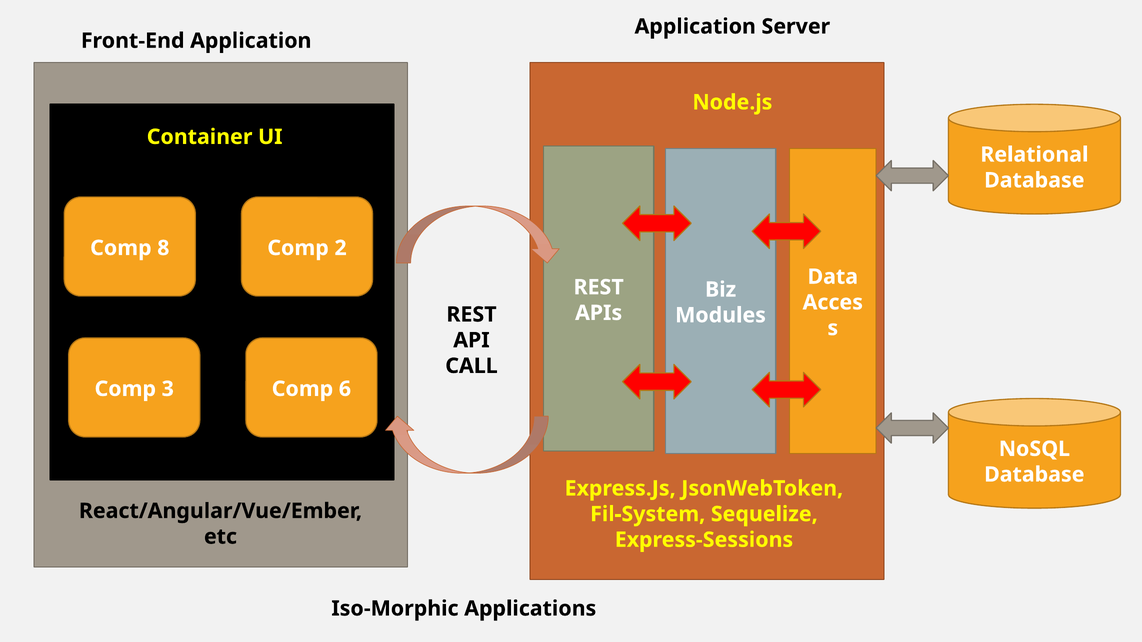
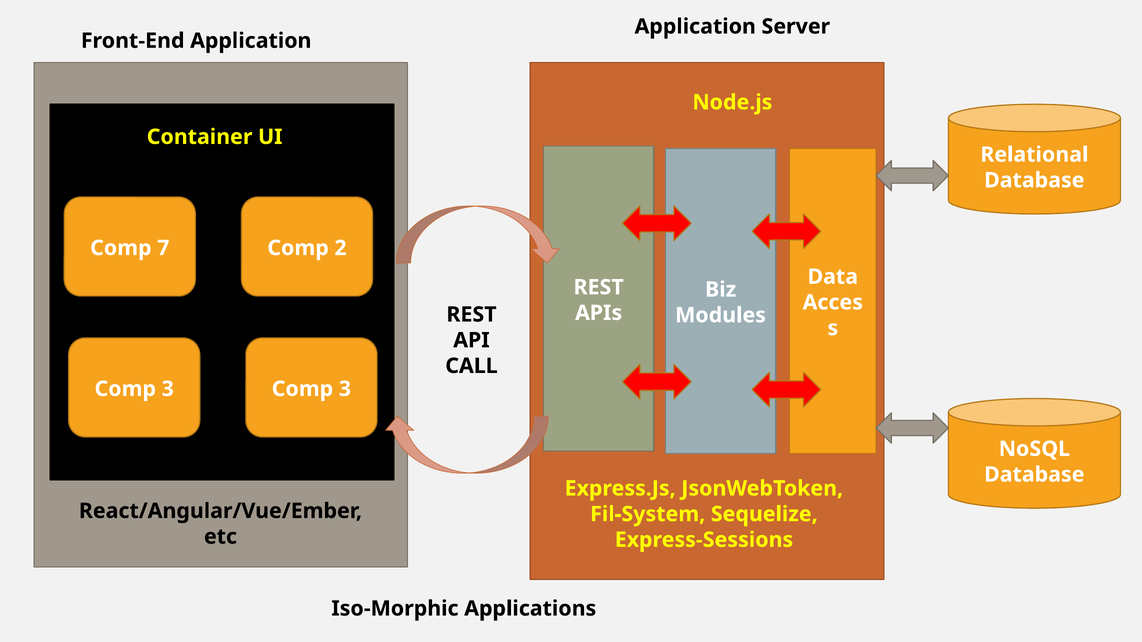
8: 8 -> 7
3 Comp 6: 6 -> 3
